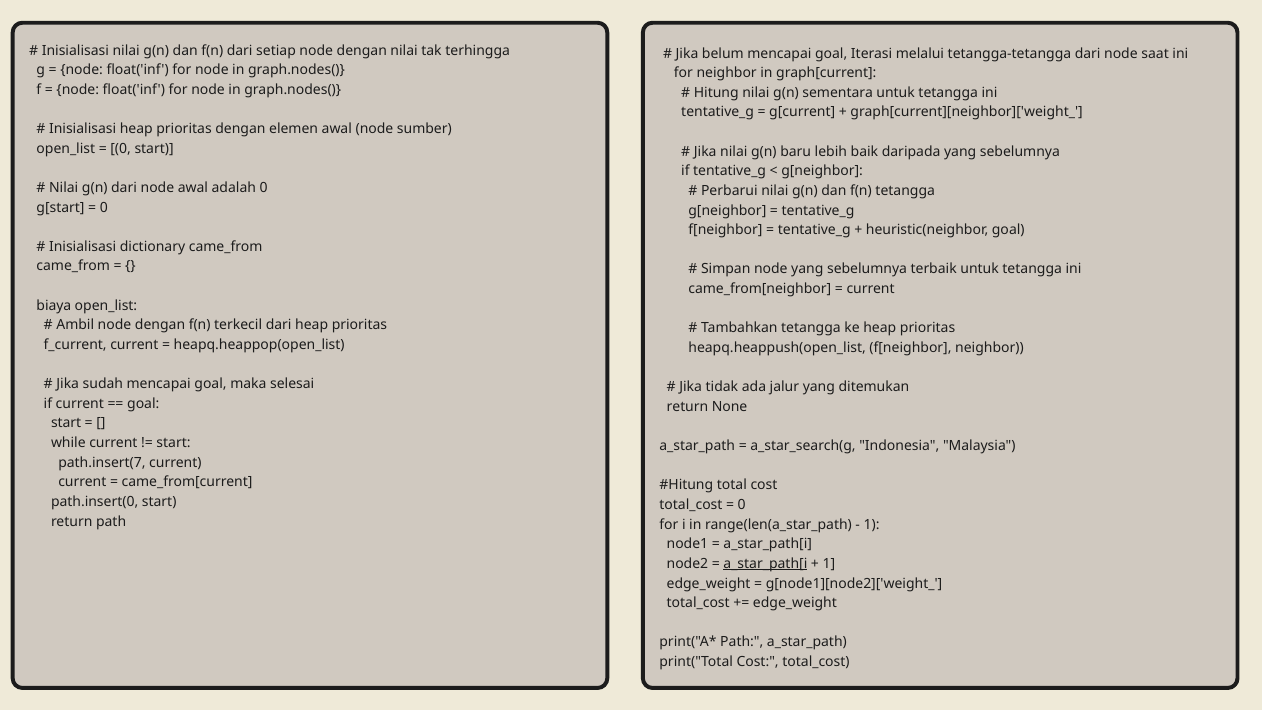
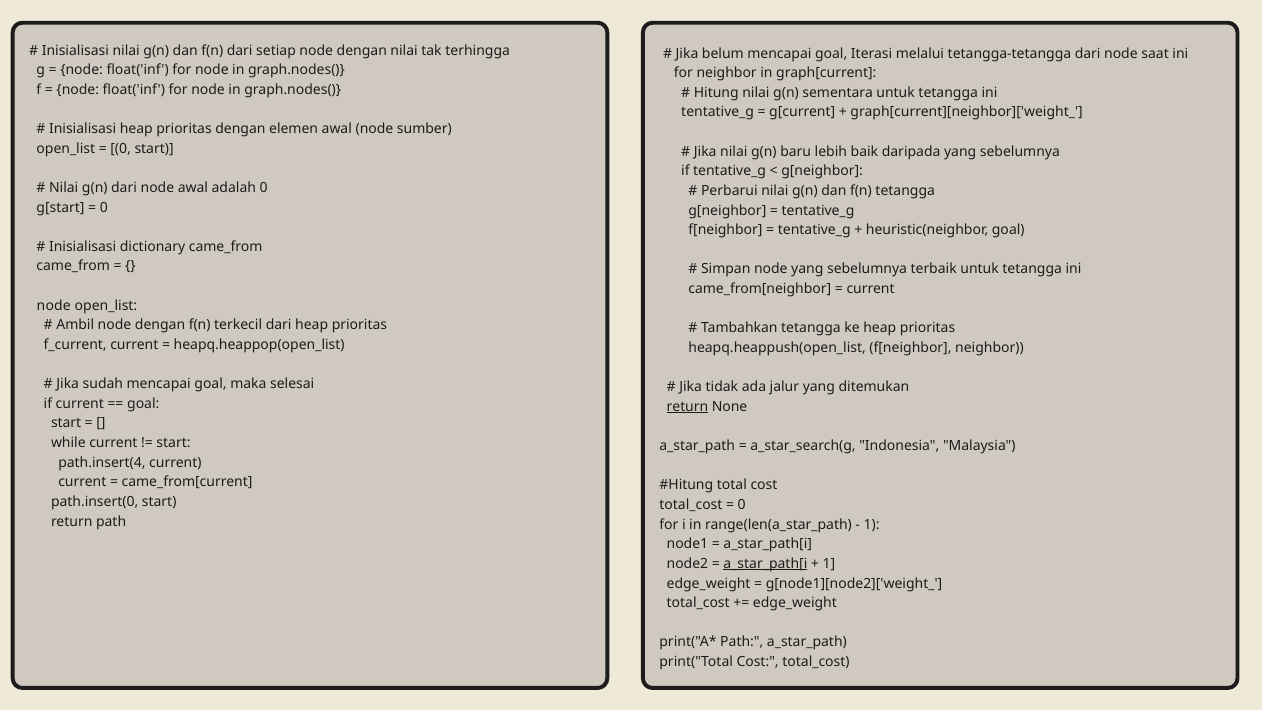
biaya at (54, 306): biaya -> node
return at (687, 407) underline: none -> present
path.insert(7: path.insert(7 -> path.insert(4
